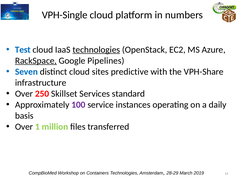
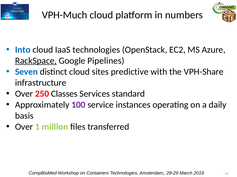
VPH-Single: VPH-Single -> VPH-Much
Test: Test -> Into
technologies at (96, 50) underline: present -> none
Skillset: Skillset -> Classes
